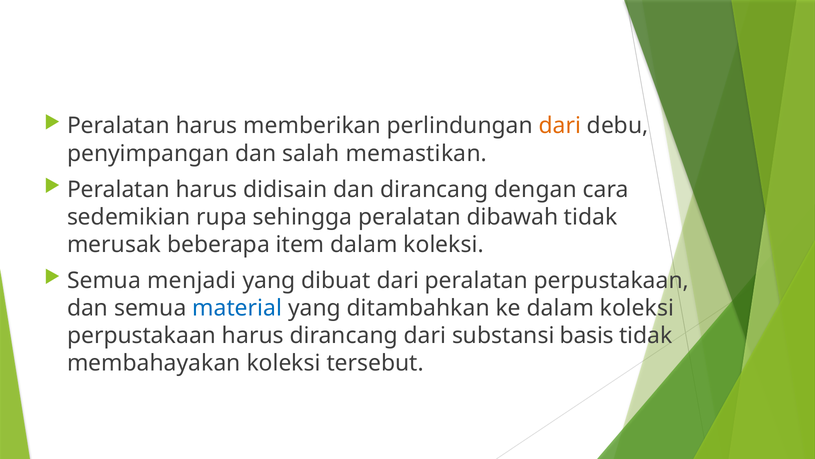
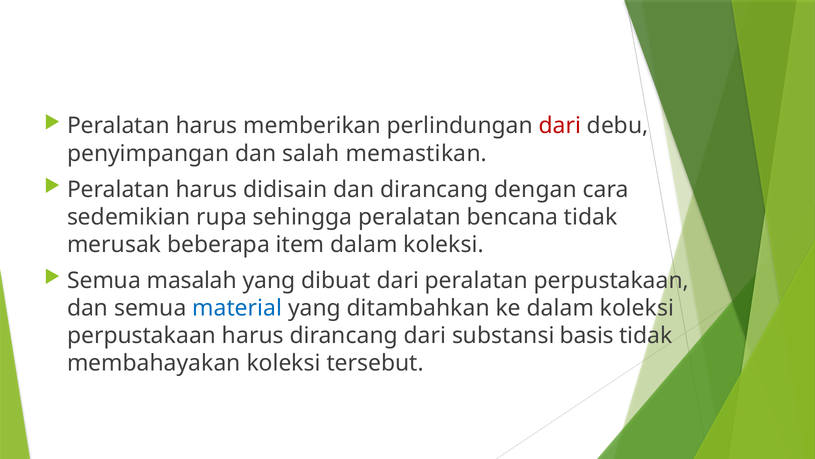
dari at (560, 126) colour: orange -> red
dibawah: dibawah -> bencana
menjadi: menjadi -> masalah
